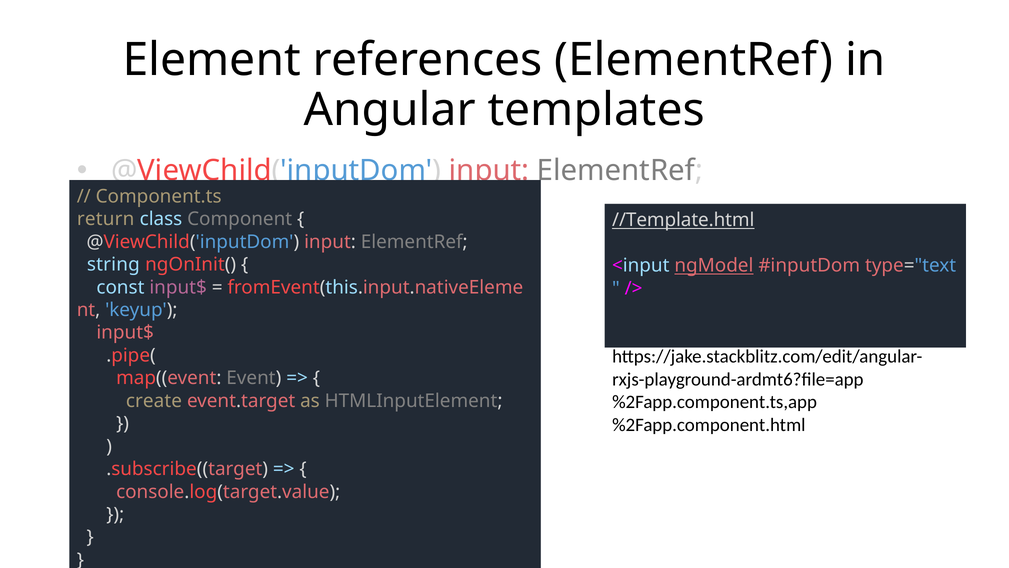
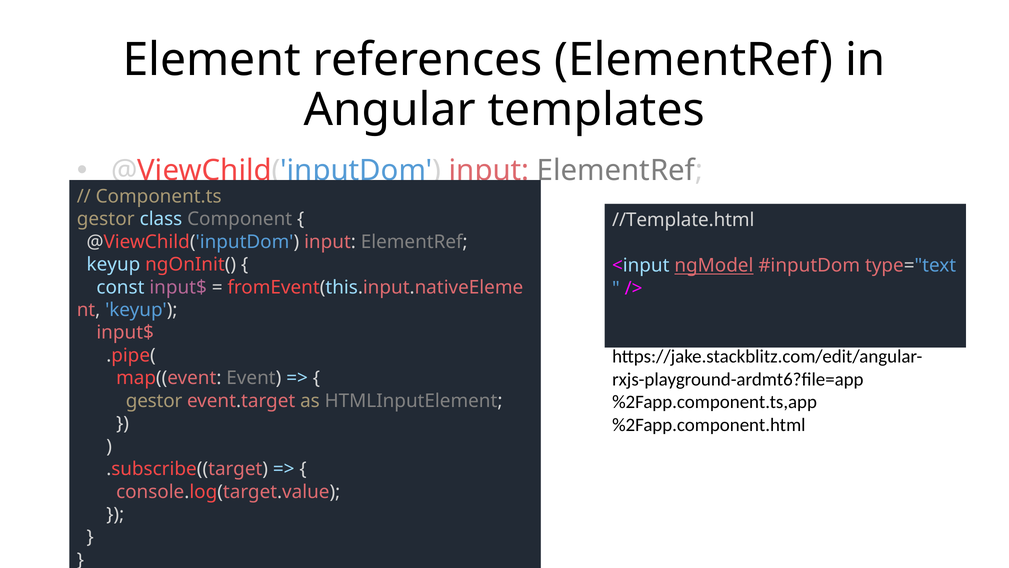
return at (106, 219): return -> gestor
//Template.html underline: present -> none
string at (113, 264): string -> keyup
create at (154, 401): create -> gestor
